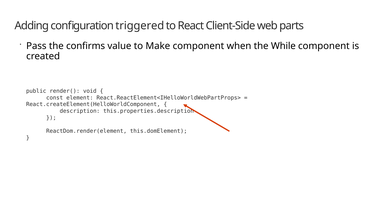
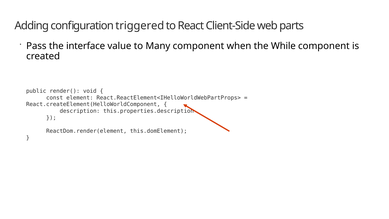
confirms: confirms -> interface
Make: Make -> Many
